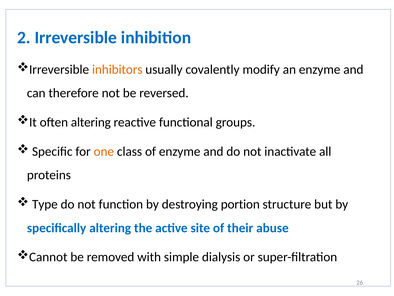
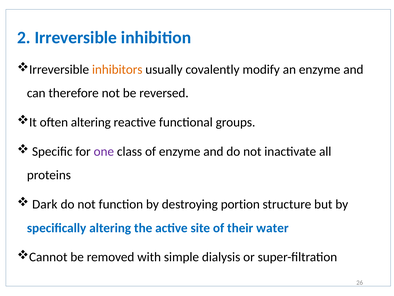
one colour: orange -> purple
Type: Type -> Dark
abuse: abuse -> water
